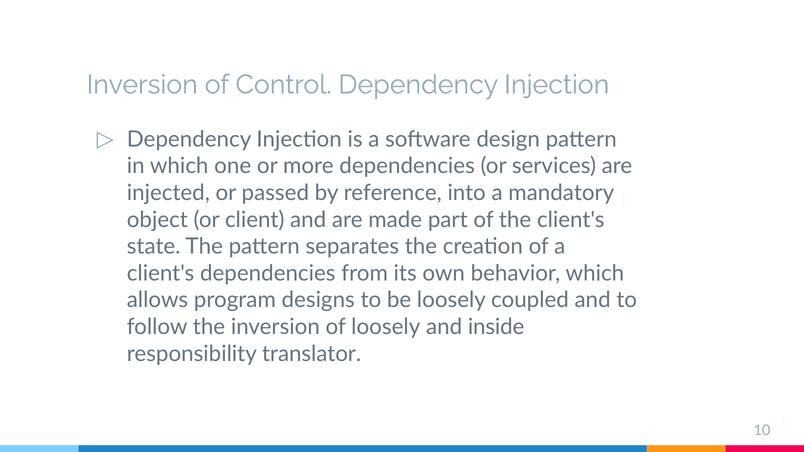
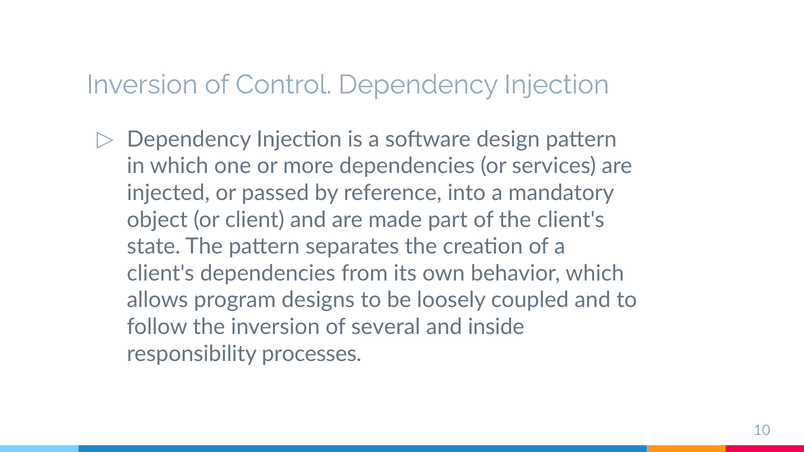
of loosely: loosely -> several
translator: translator -> processes
